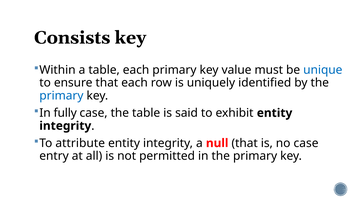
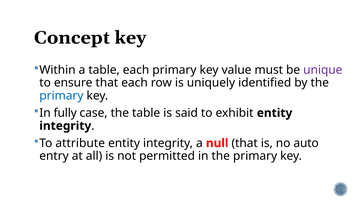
Consists: Consists -> Concept
unique colour: blue -> purple
no case: case -> auto
